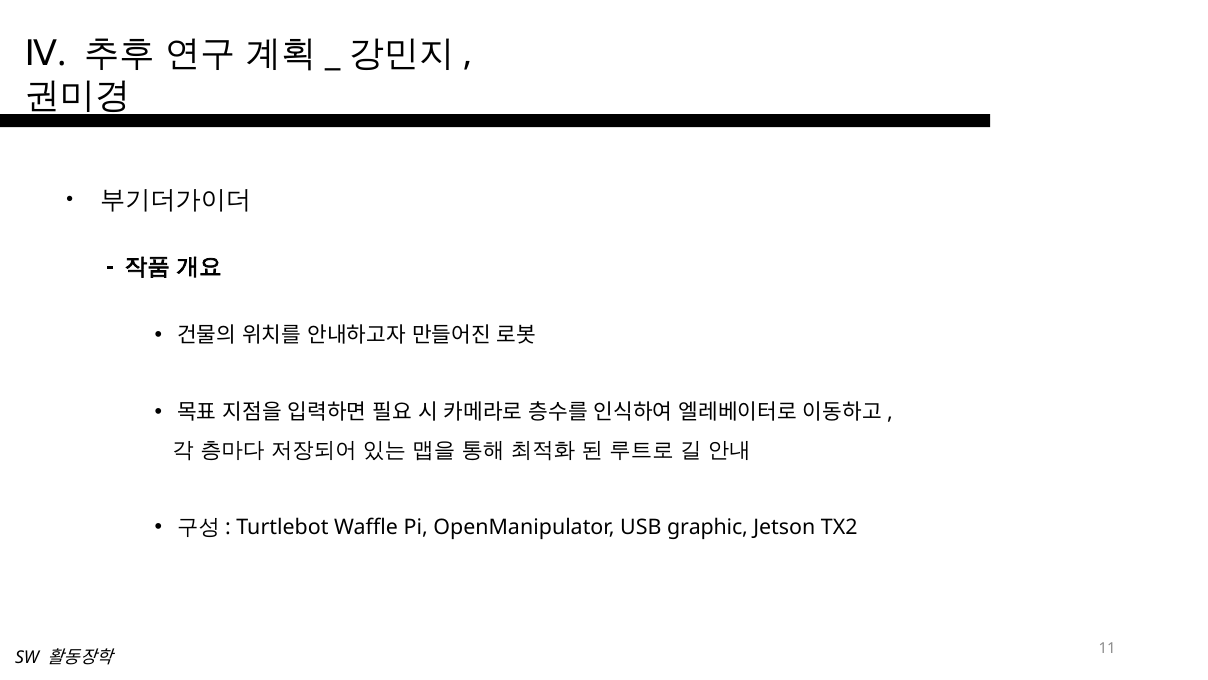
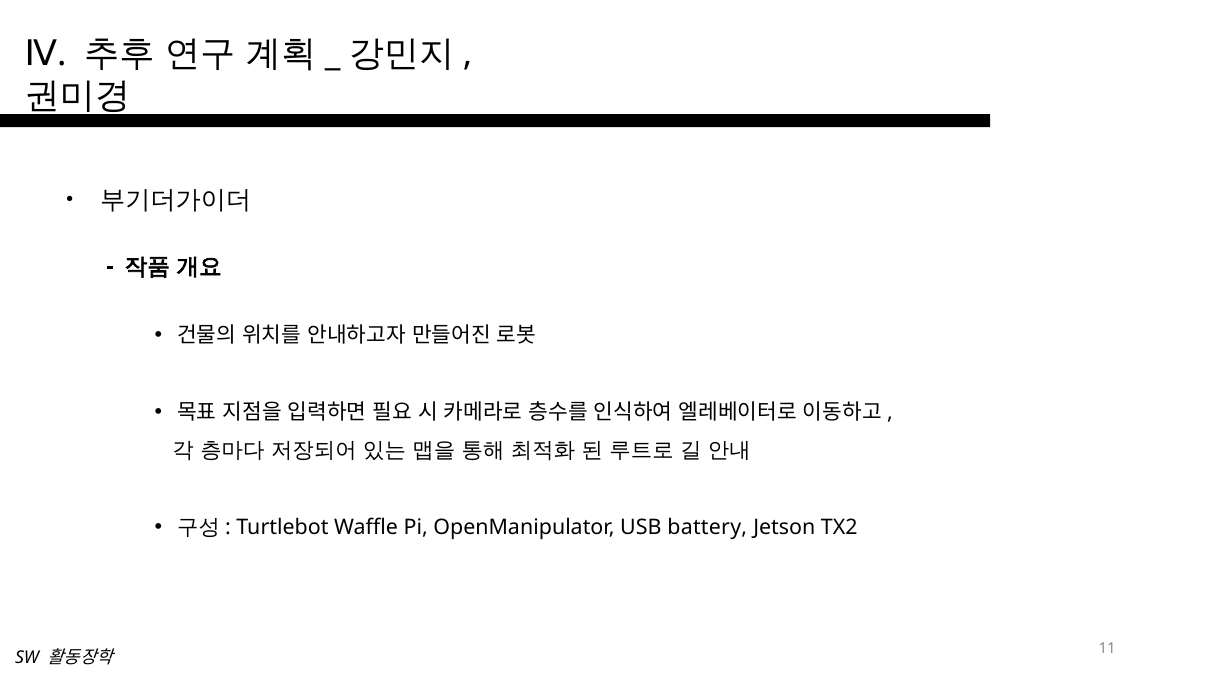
graphic: graphic -> battery
